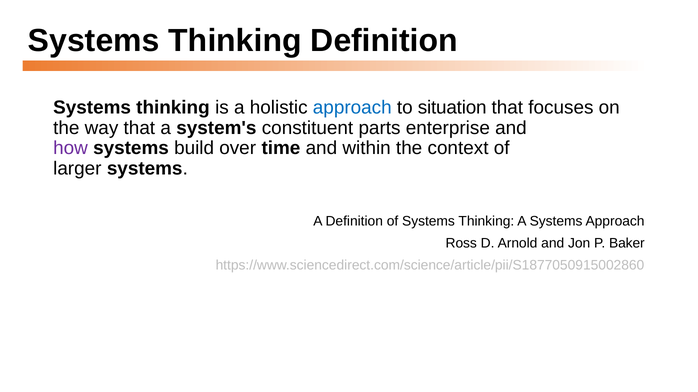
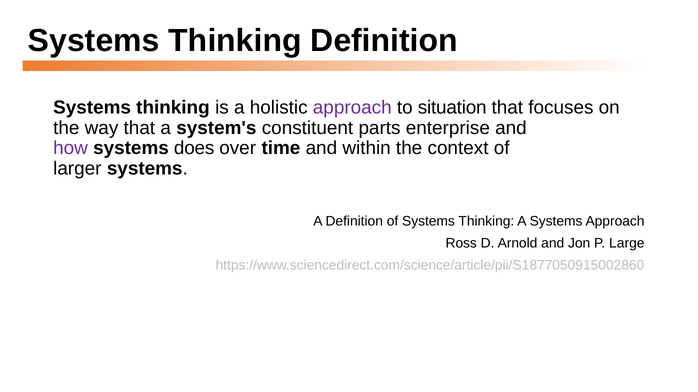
approach at (352, 108) colour: blue -> purple
build: build -> does
Baker: Baker -> Large
